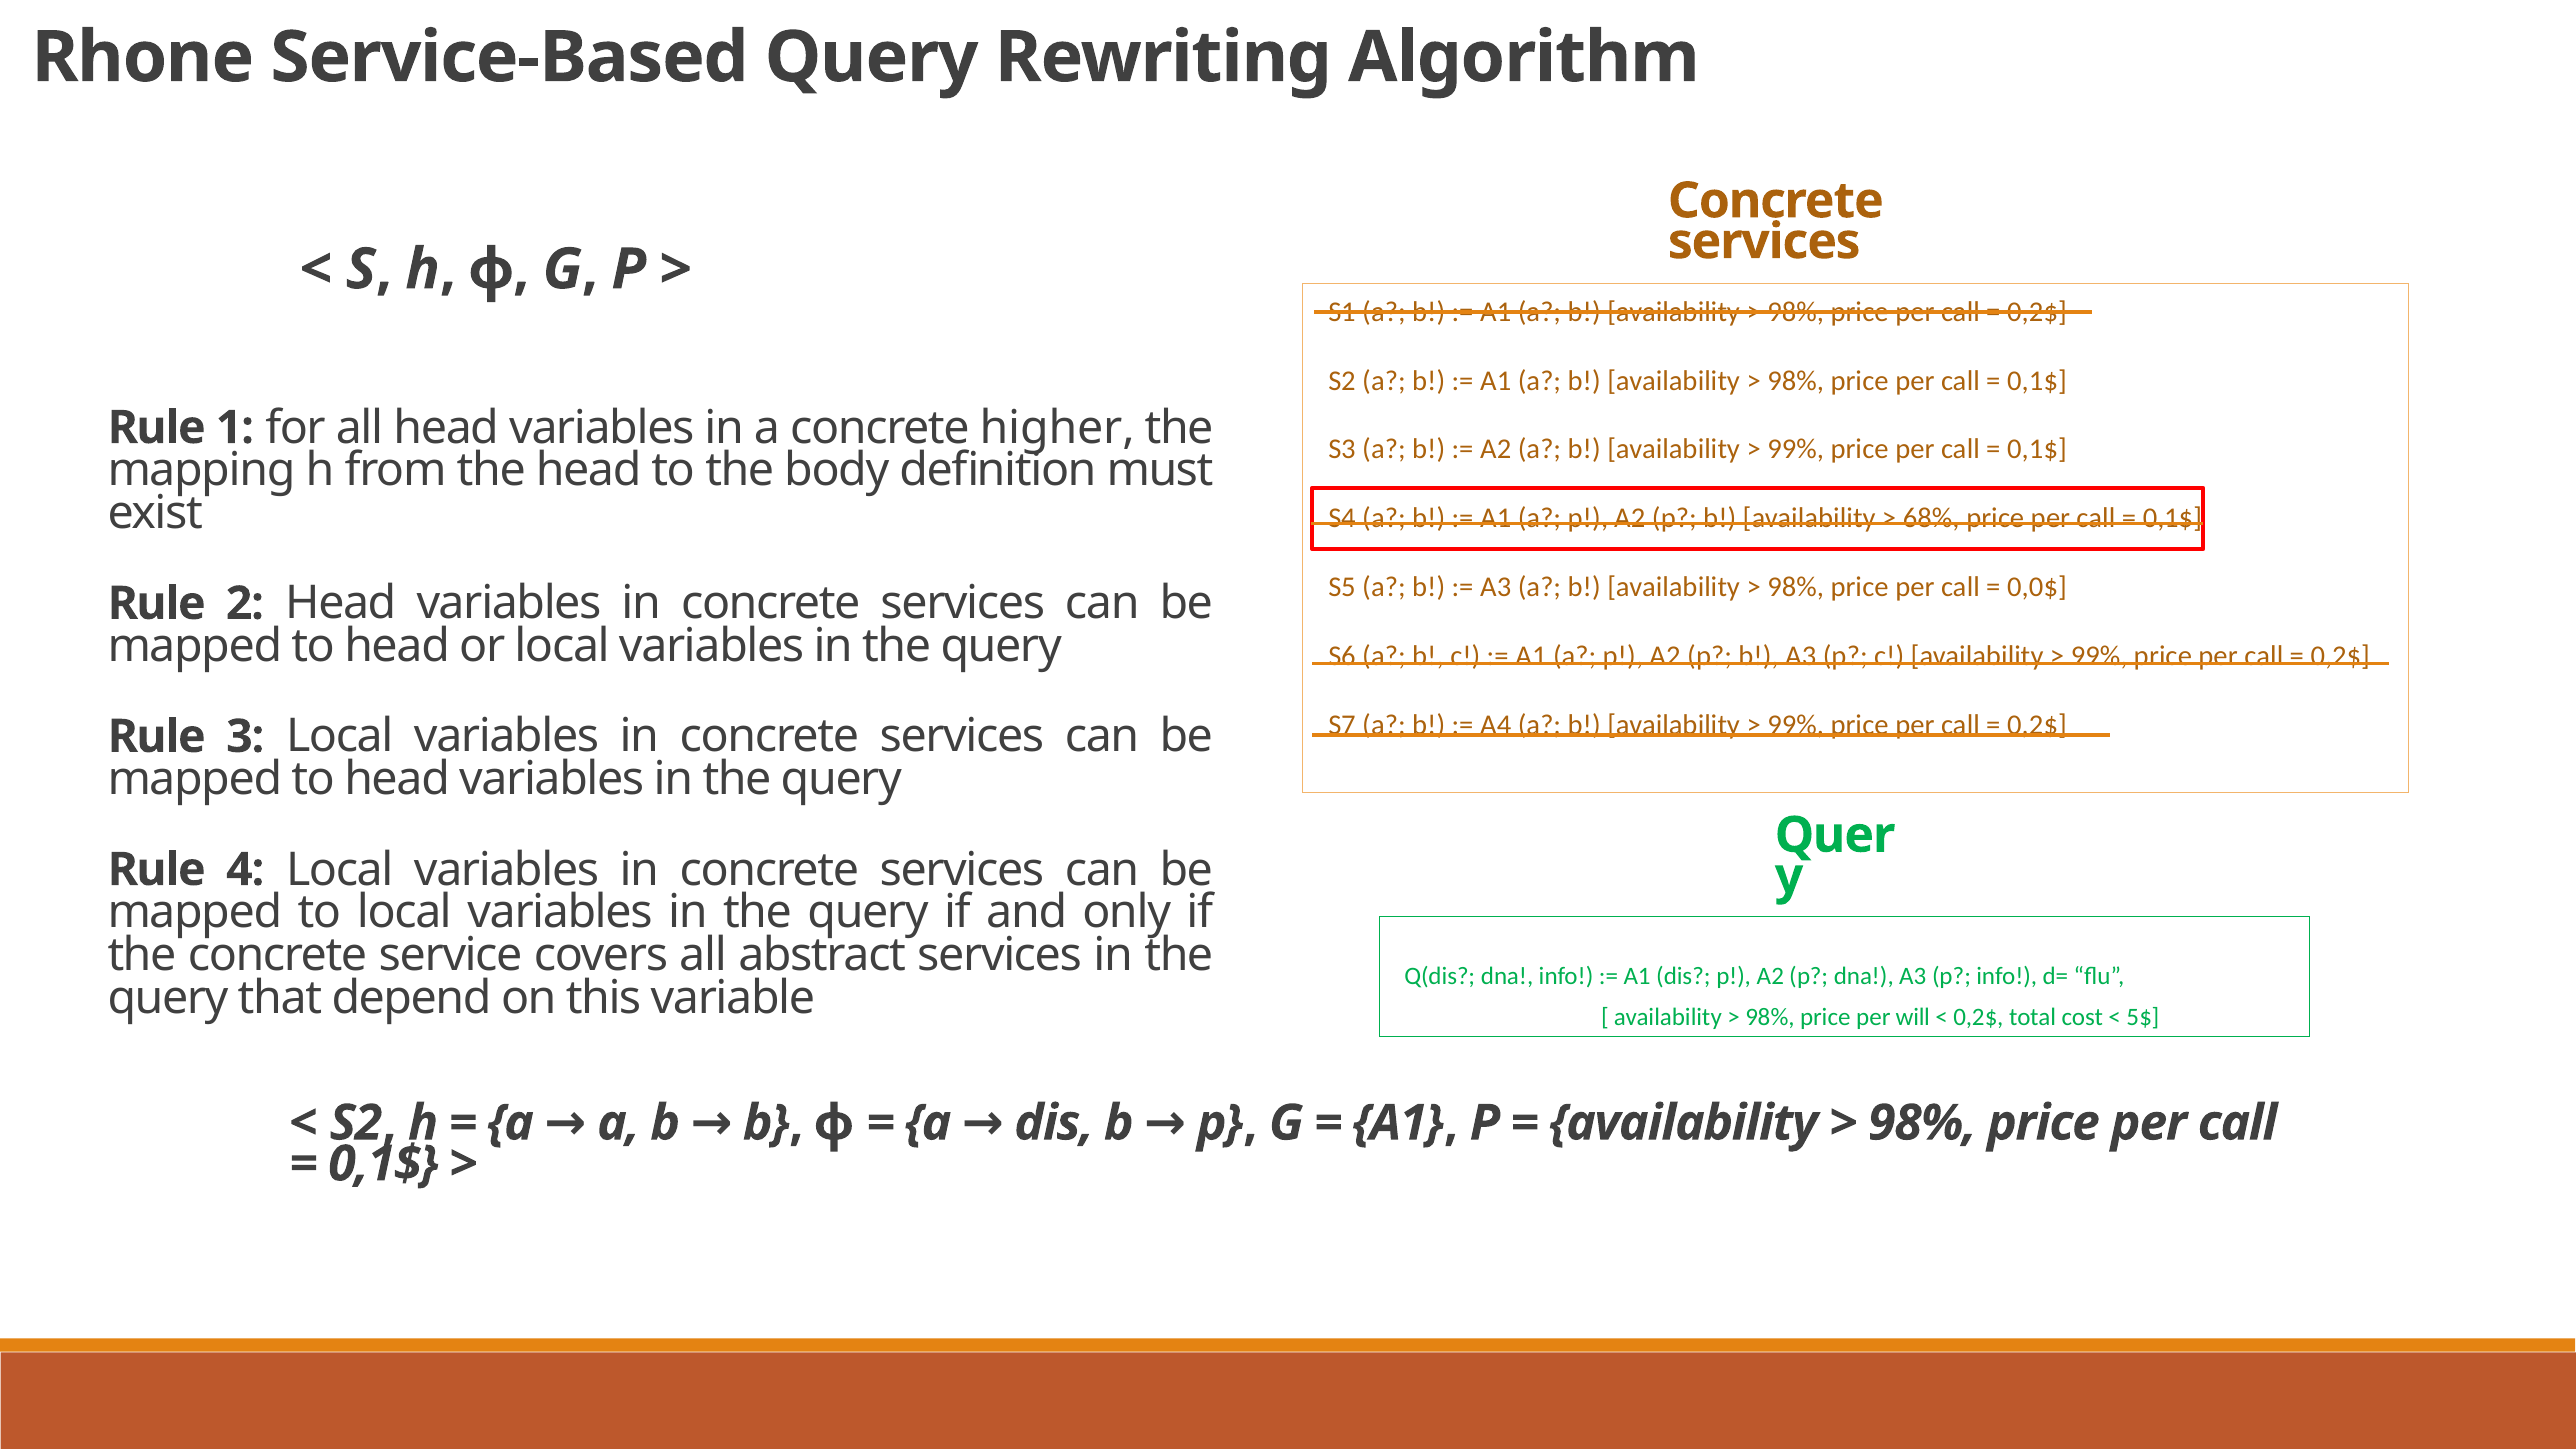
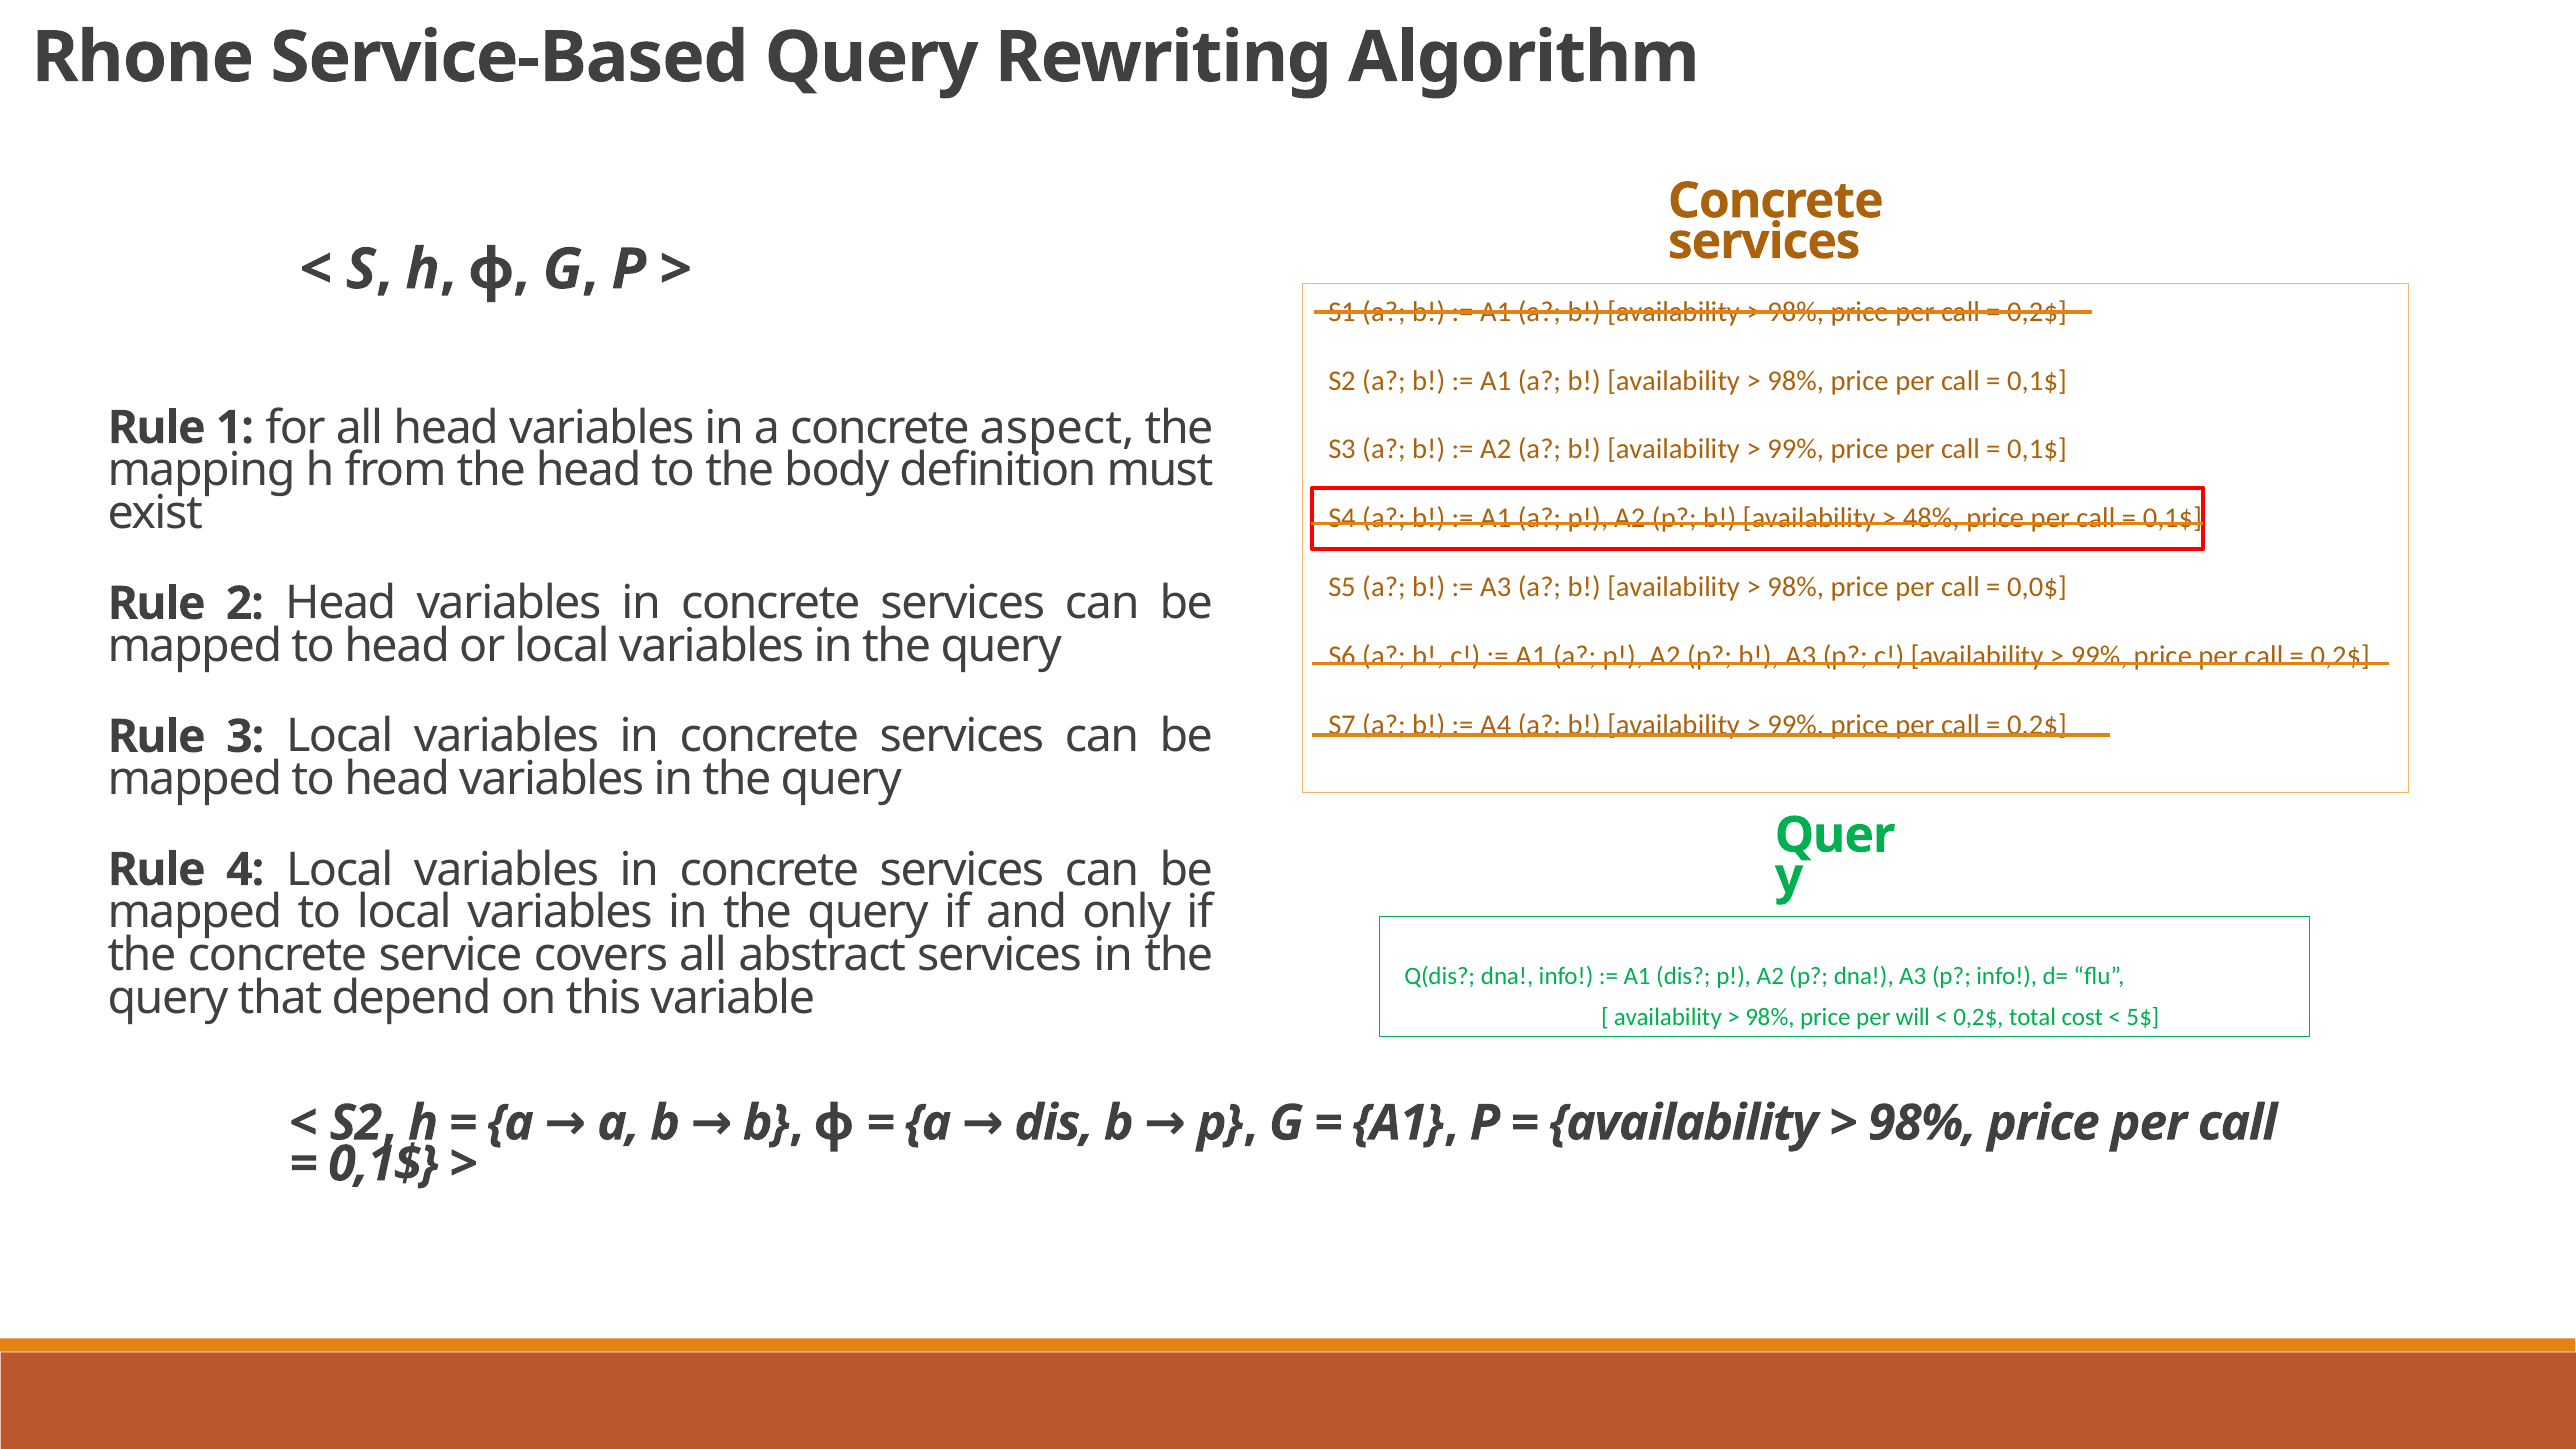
higher: higher -> aspect
68%: 68% -> 48%
